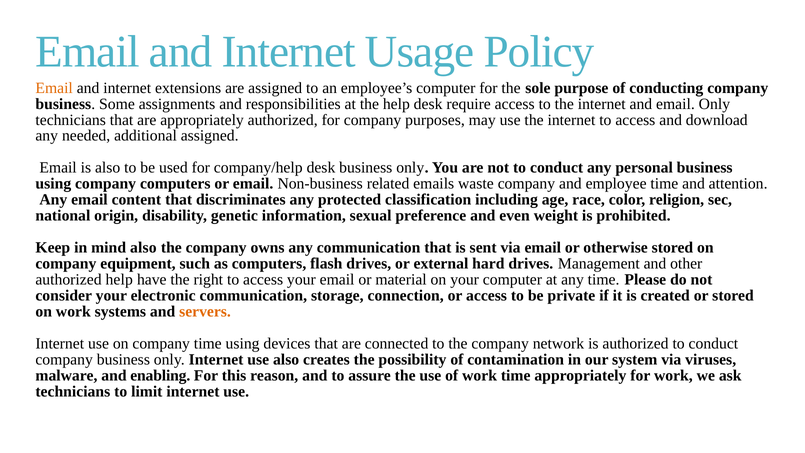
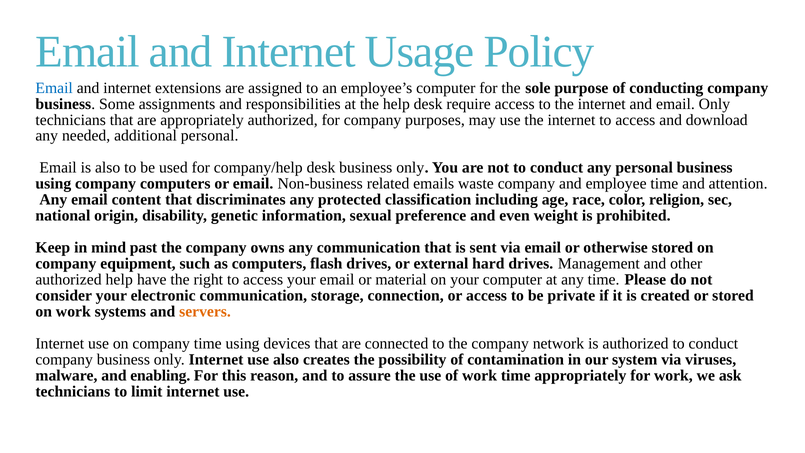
Email at (54, 88) colour: orange -> blue
additional assigned: assigned -> personal
mind also: also -> past
